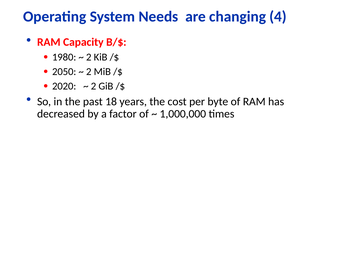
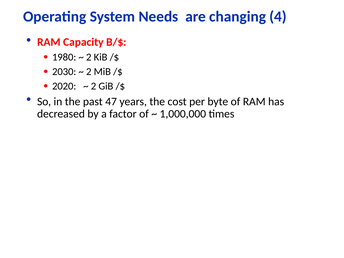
2050: 2050 -> 2030
18: 18 -> 47
